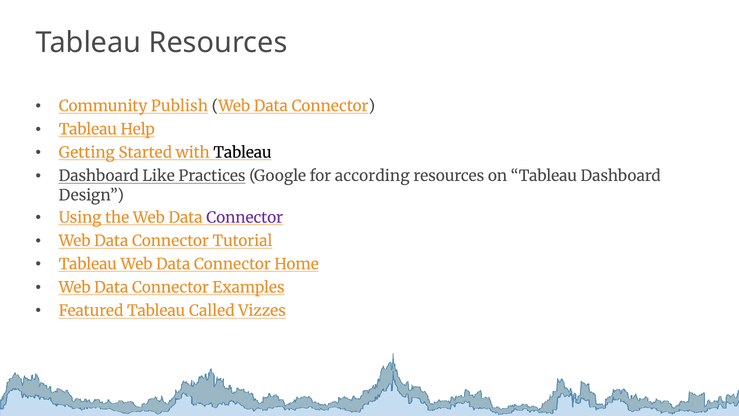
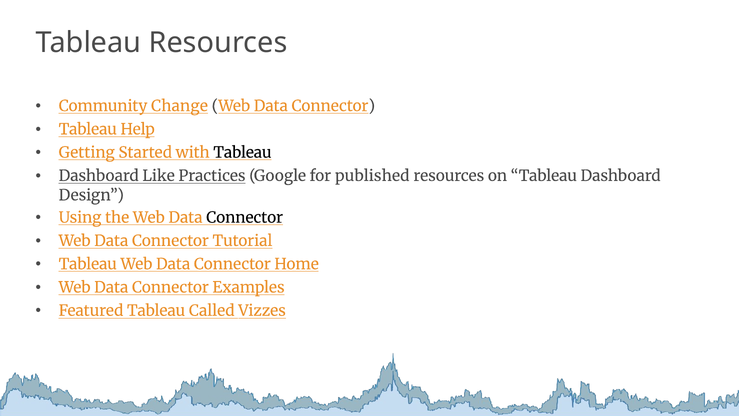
Publish: Publish -> Change
according: according -> published
Connector at (245, 217) colour: purple -> black
